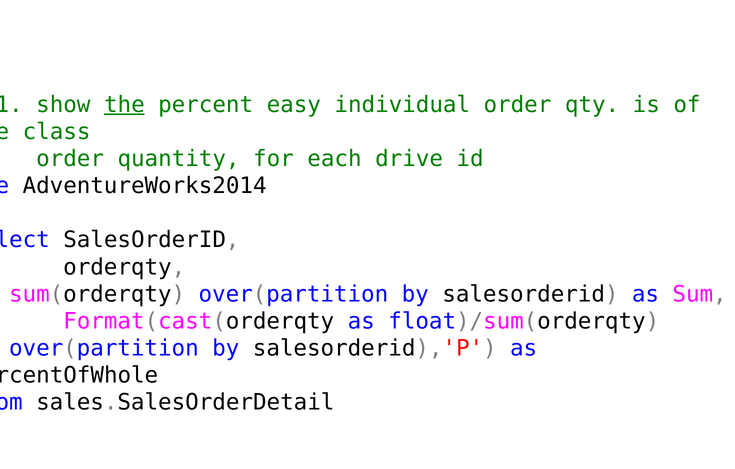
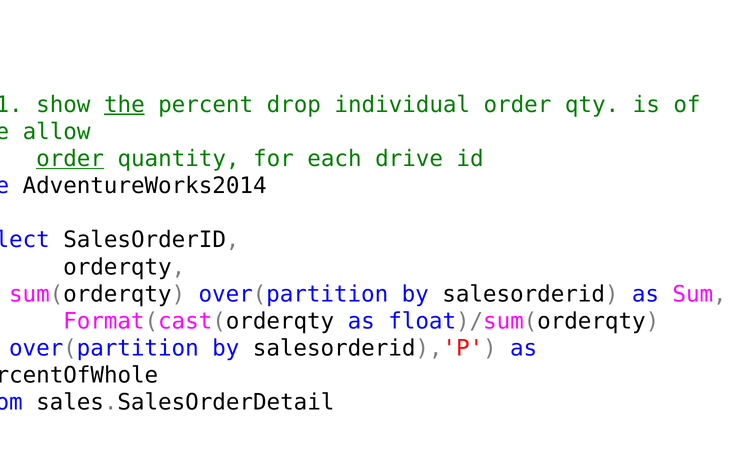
easy: easy -> drop
class: class -> allow
order at (70, 159) underline: none -> present
